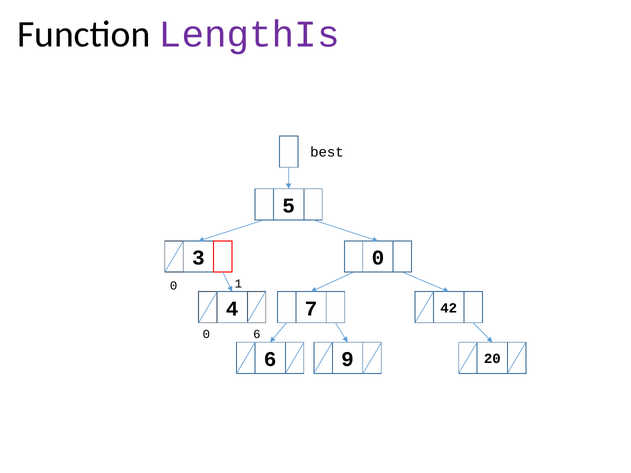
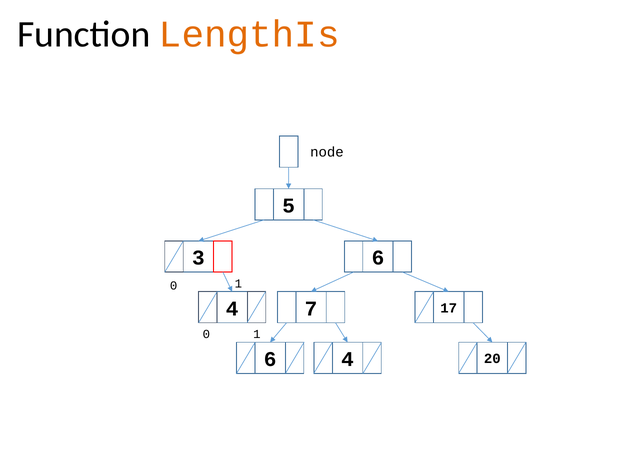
LengthIs colour: purple -> orange
best: best -> node
3 0: 0 -> 6
42: 42 -> 17
0 6: 6 -> 1
6 9: 9 -> 4
